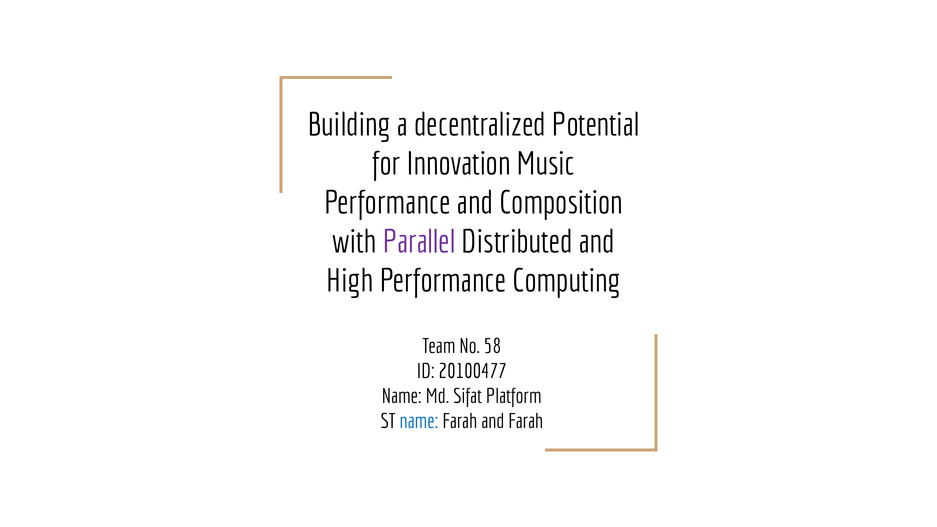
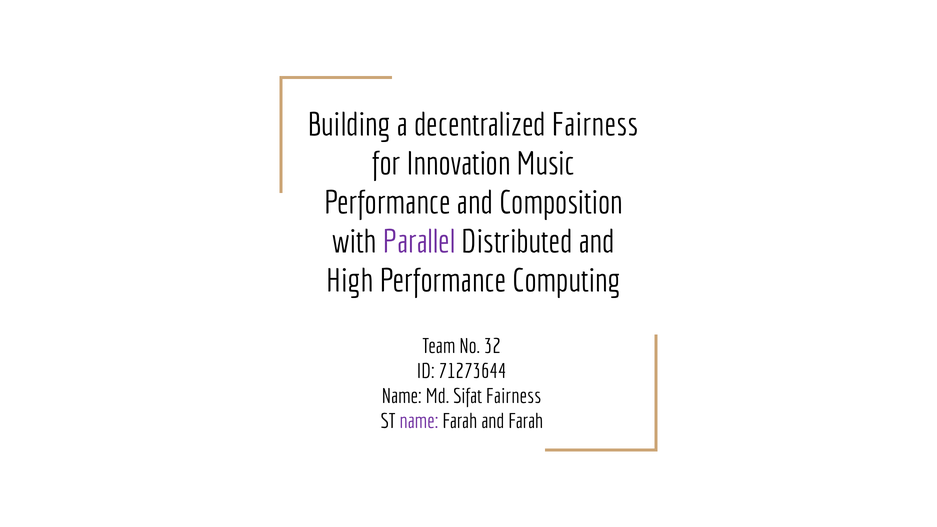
decentralized Potential: Potential -> Fairness
58: 58 -> 32
20100477: 20100477 -> 71273644
Sifat Platform: Platform -> Fairness
name at (419, 421) colour: blue -> purple
